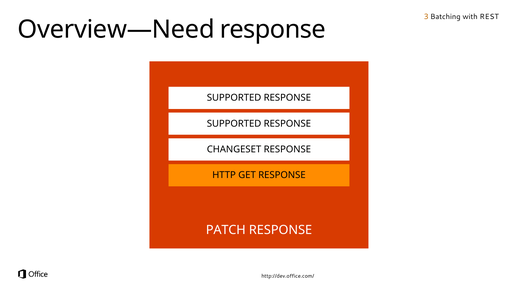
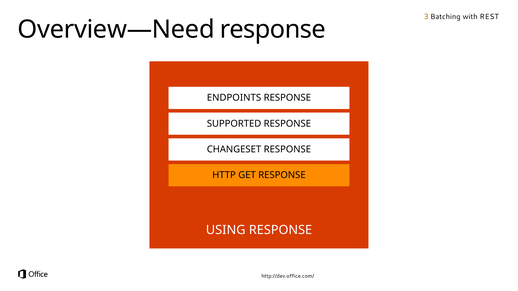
SUPPORTED at (234, 98): SUPPORTED -> ENDPOINTS
PATCH: PATCH -> USING
